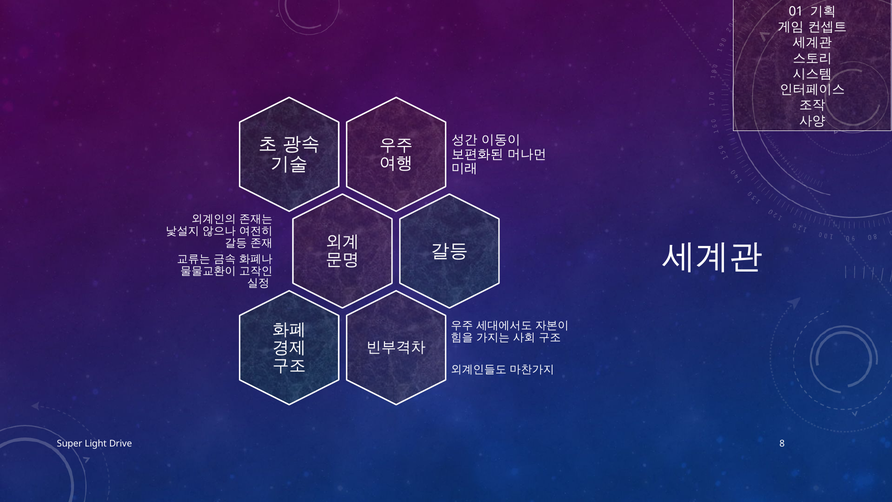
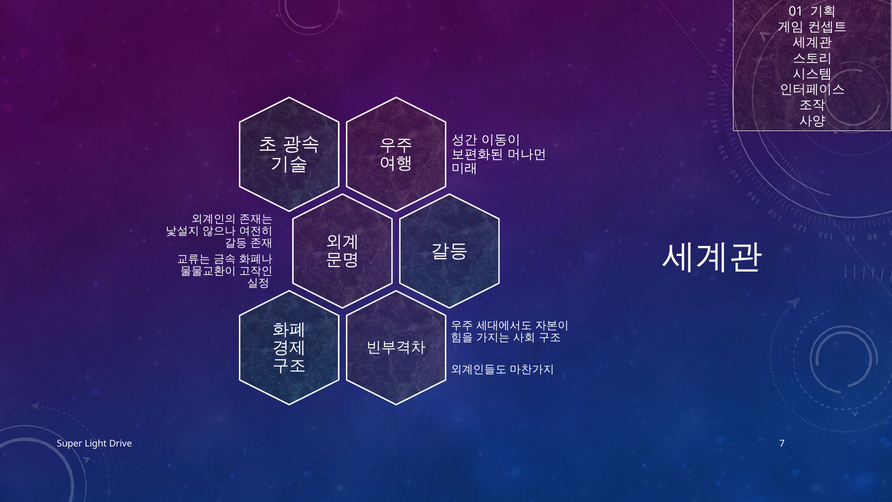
8: 8 -> 7
